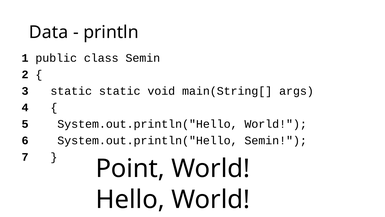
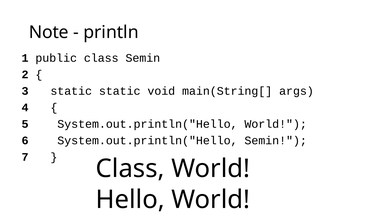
Data: Data -> Note
Point at (130, 168): Point -> Class
